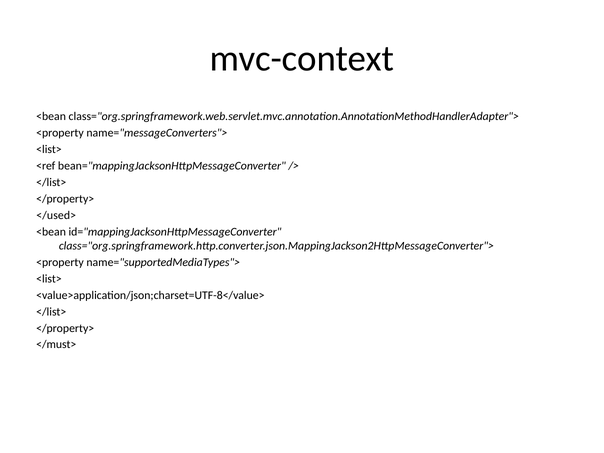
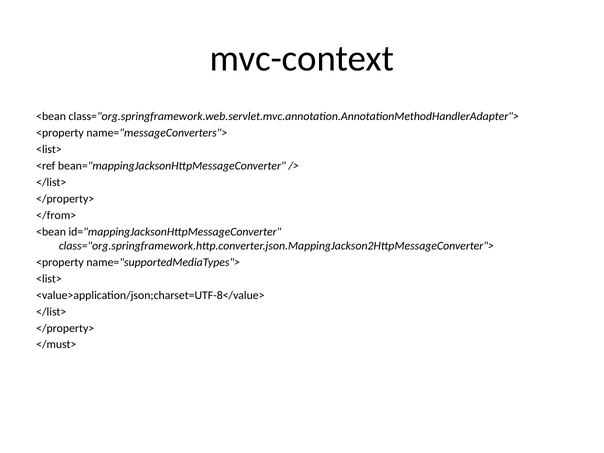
</used>: </used> -> </from>
